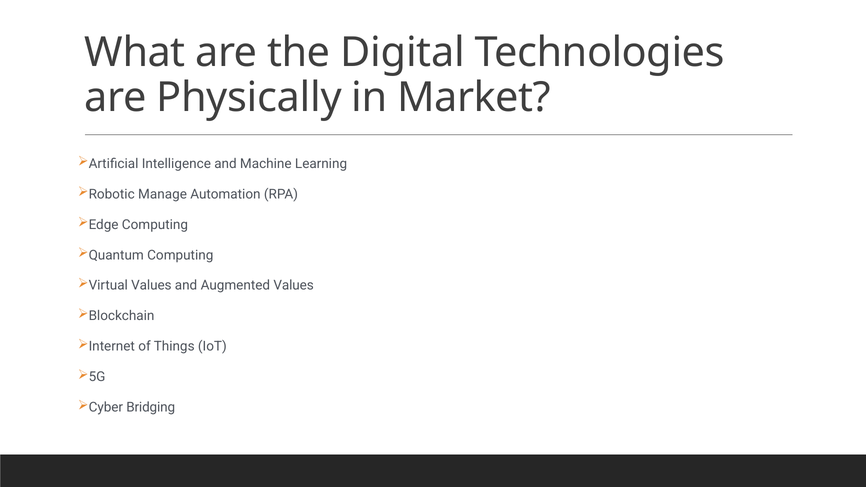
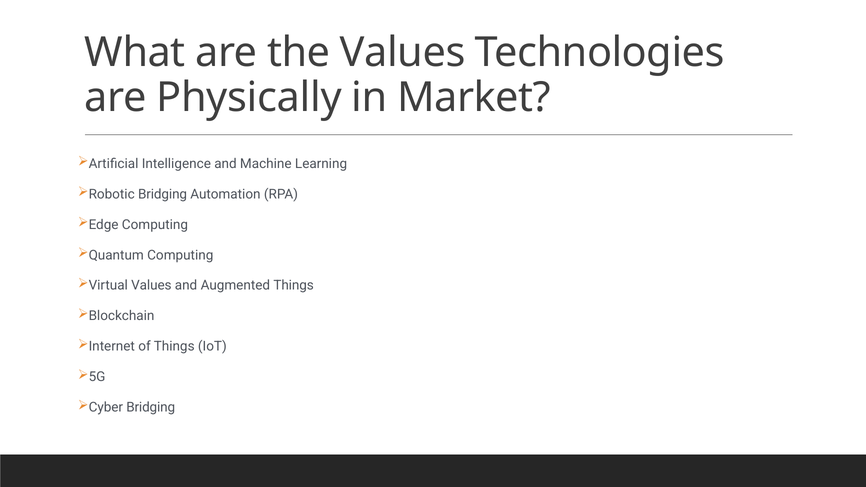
the Digital: Digital -> Values
Manage at (162, 194): Manage -> Bridging
Augmented Values: Values -> Things
